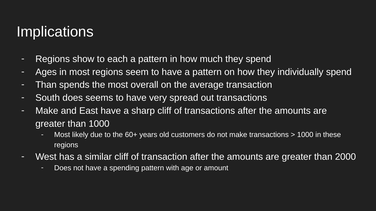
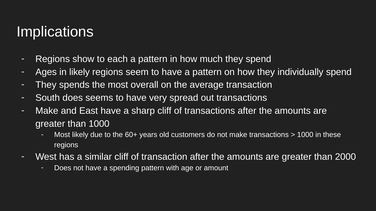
in most: most -> likely
Than at (46, 85): Than -> They
